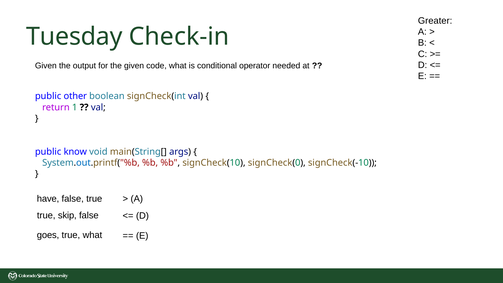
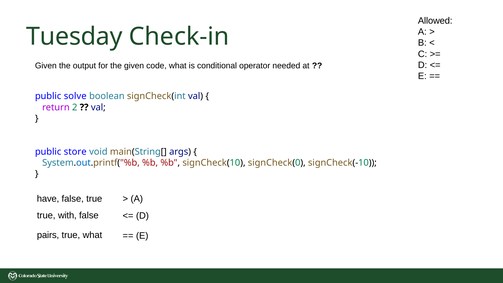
Greater: Greater -> Allowed
other: other -> solve
1: 1 -> 2
know: know -> store
skip: skip -> with
goes: goes -> pairs
